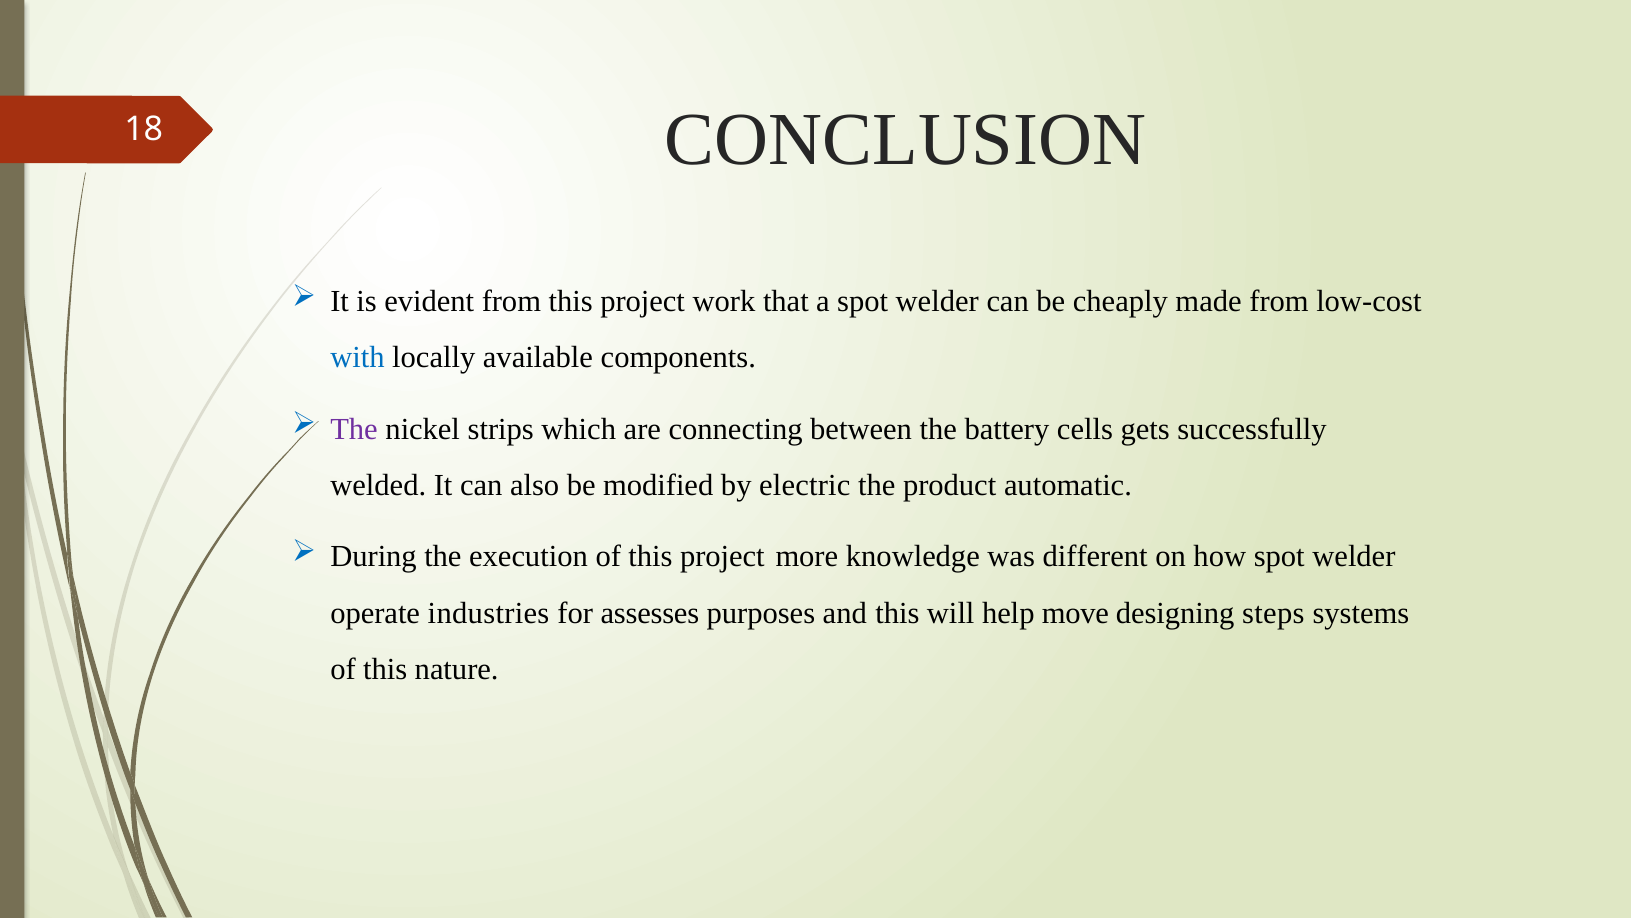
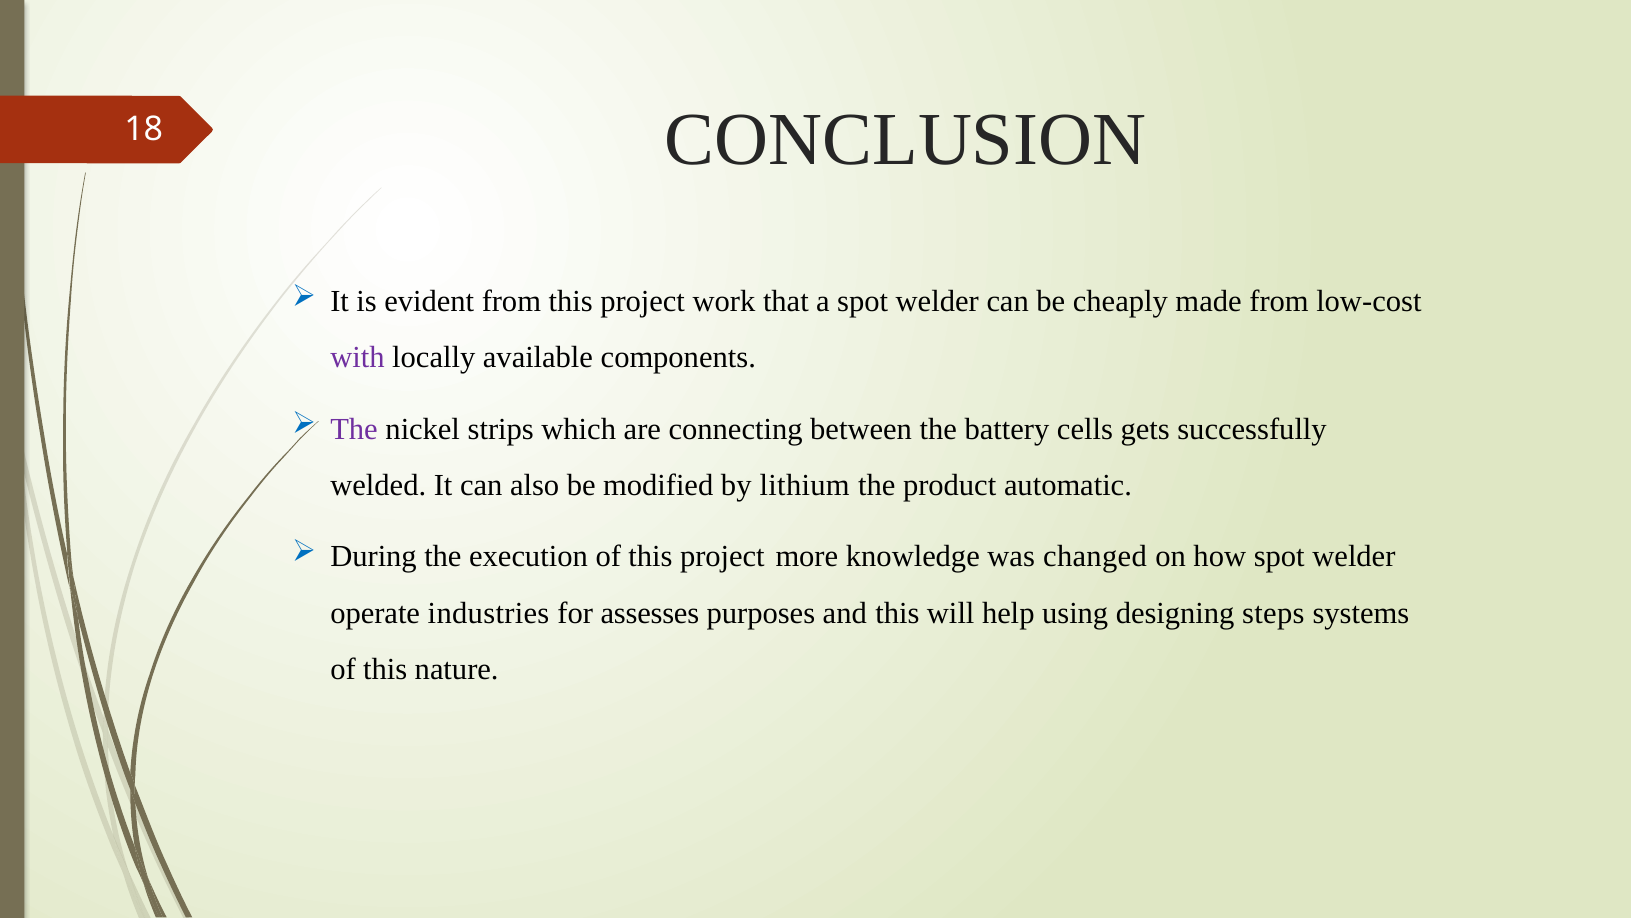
with colour: blue -> purple
electric: electric -> lithium
different: different -> changed
move: move -> using
